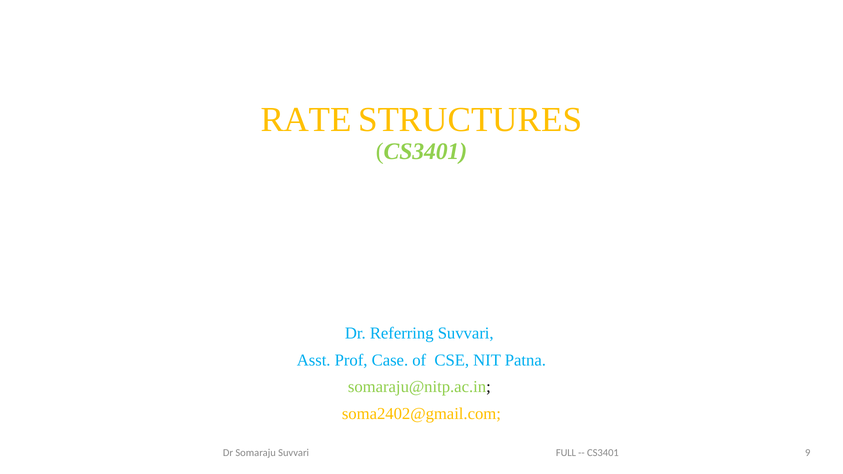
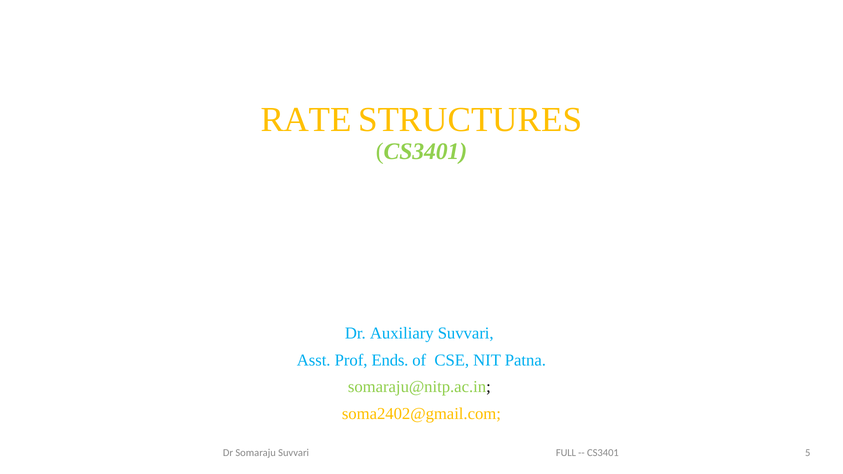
Referring: Referring -> Auxiliary
Case: Case -> Ends
9: 9 -> 5
